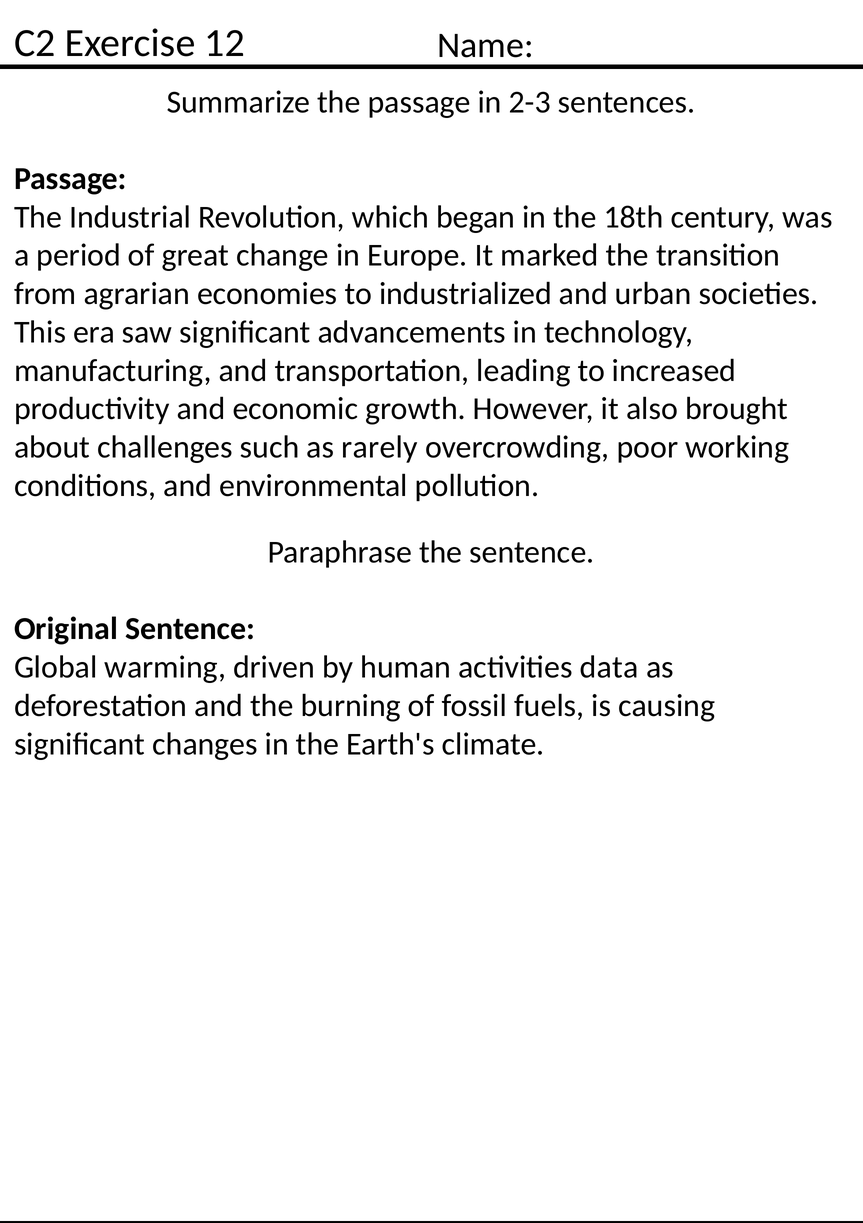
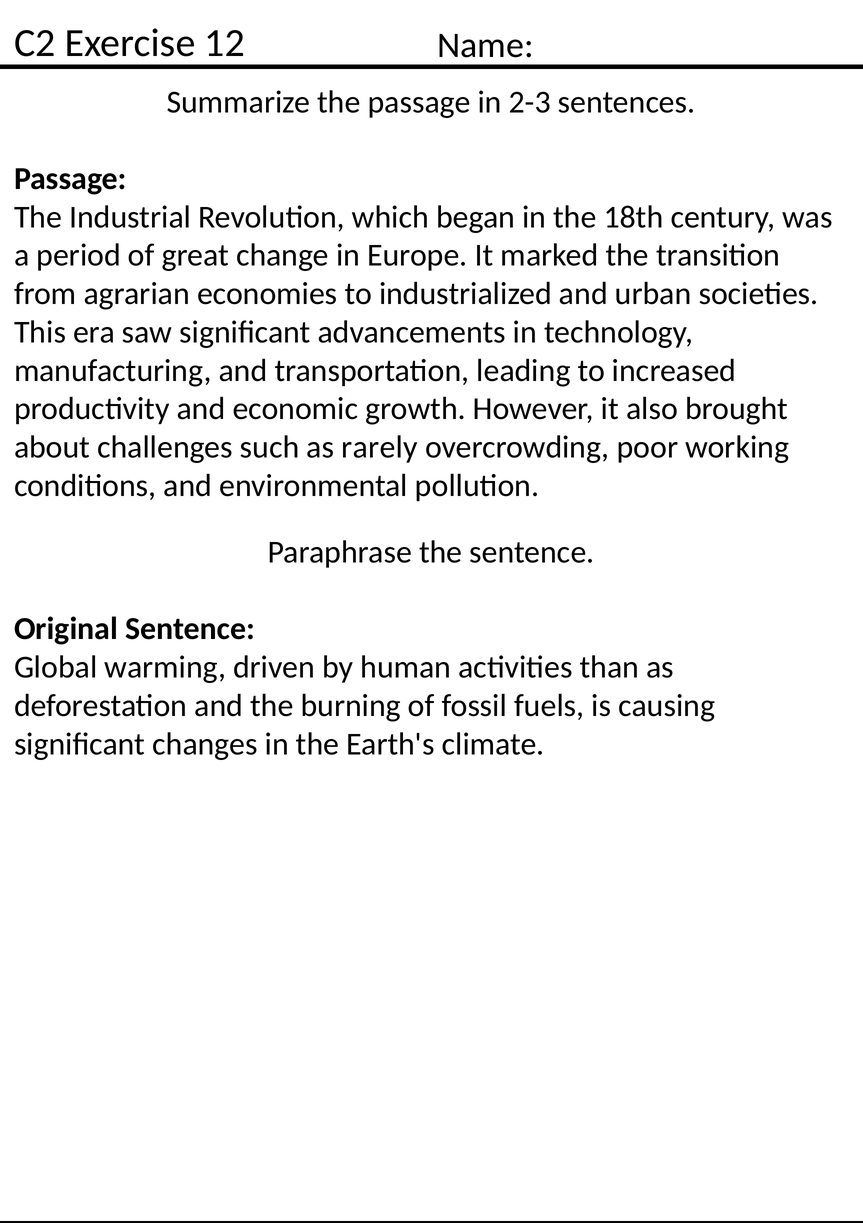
data: data -> than
